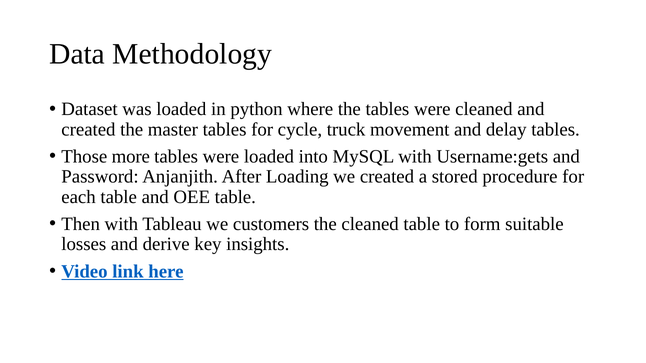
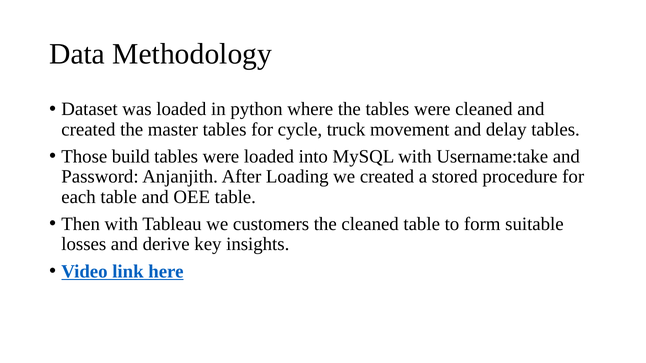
more: more -> build
Username:gets: Username:gets -> Username:take
